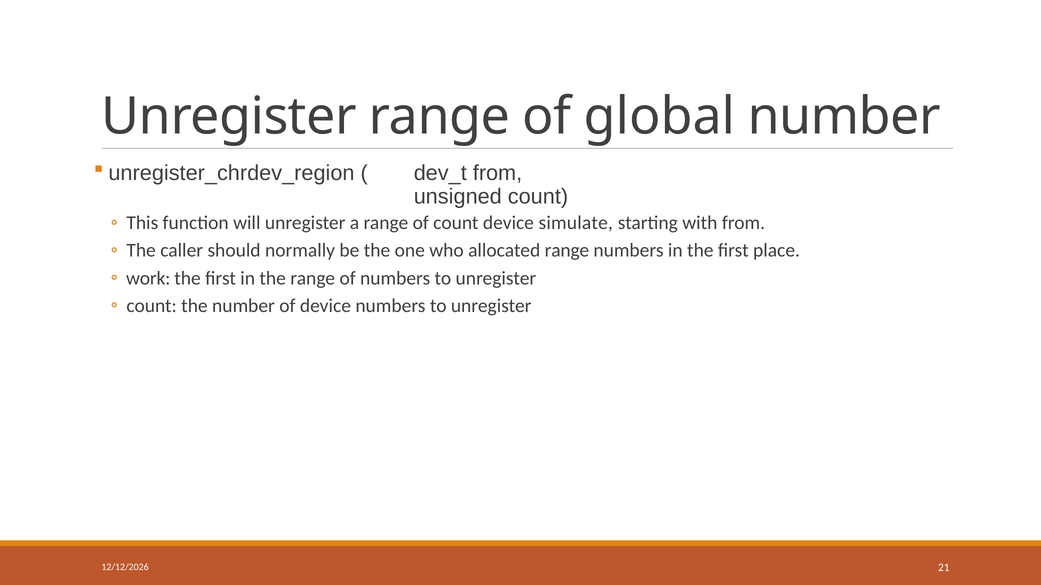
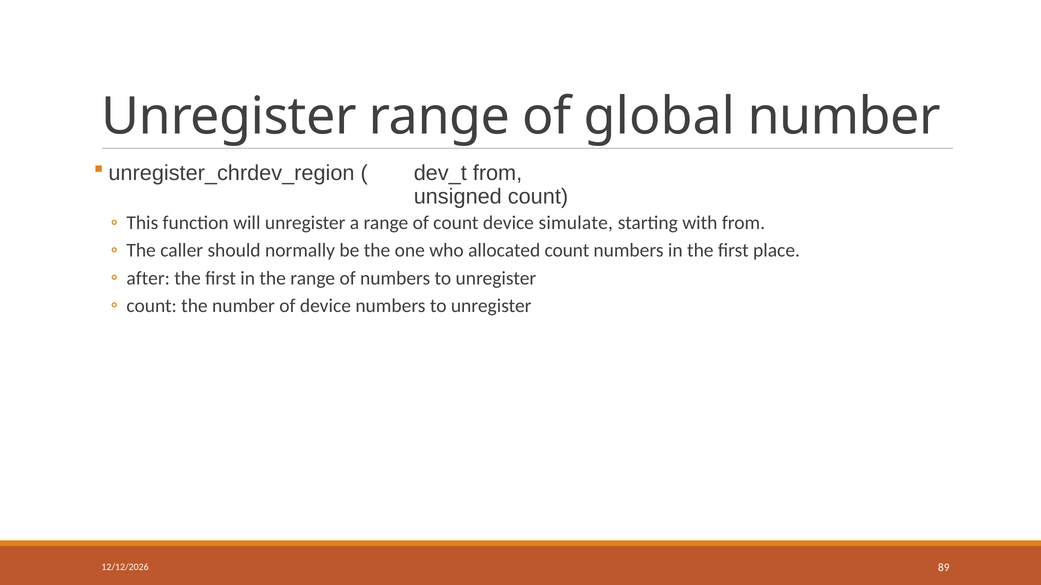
allocated range: range -> count
work: work -> after
21: 21 -> 89
